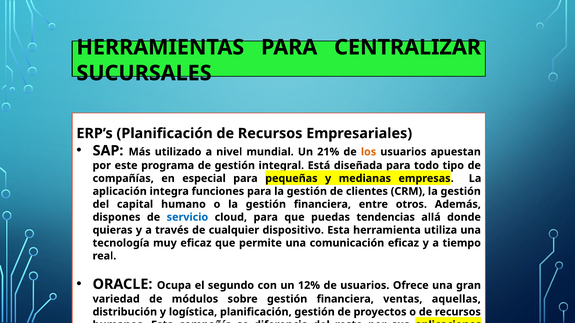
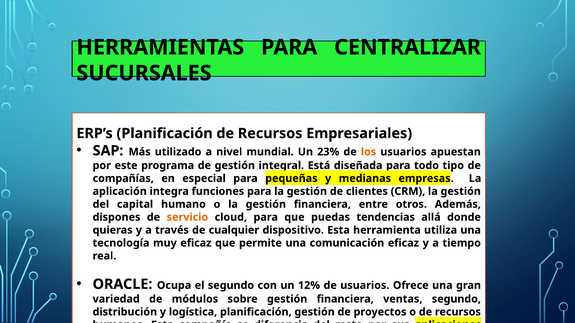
21%: 21% -> 23%
servicio colour: blue -> orange
ventas aquellas: aquellas -> segundo
